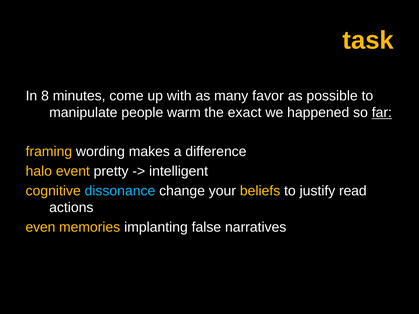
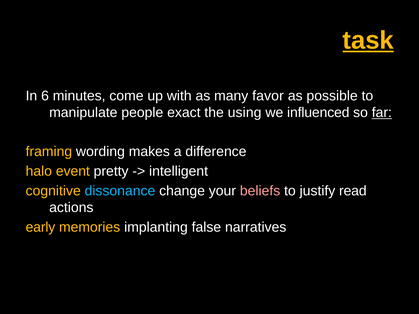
task underline: none -> present
8: 8 -> 6
warm: warm -> exact
exact: exact -> using
happened: happened -> influenced
beliefs colour: yellow -> pink
even: even -> early
